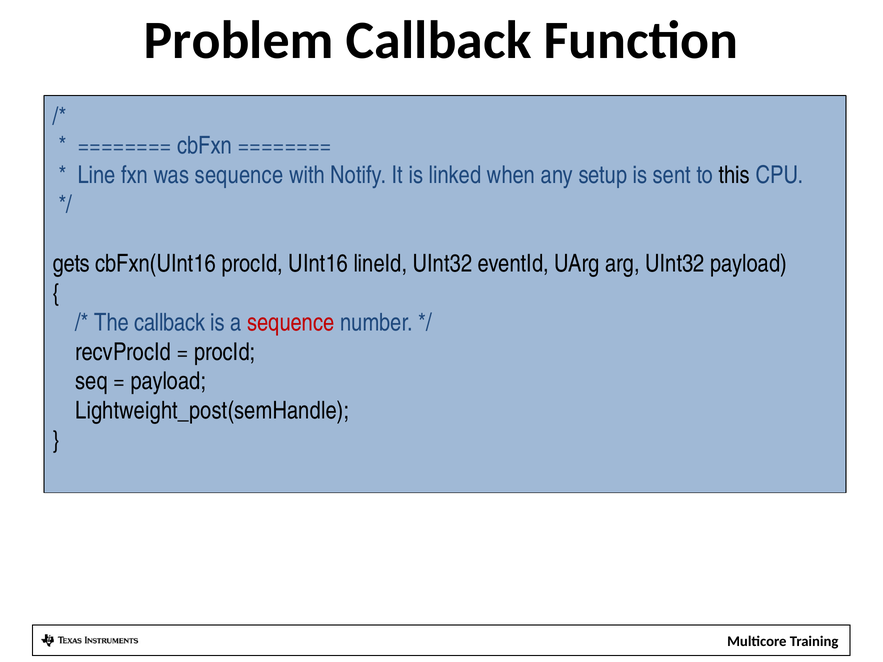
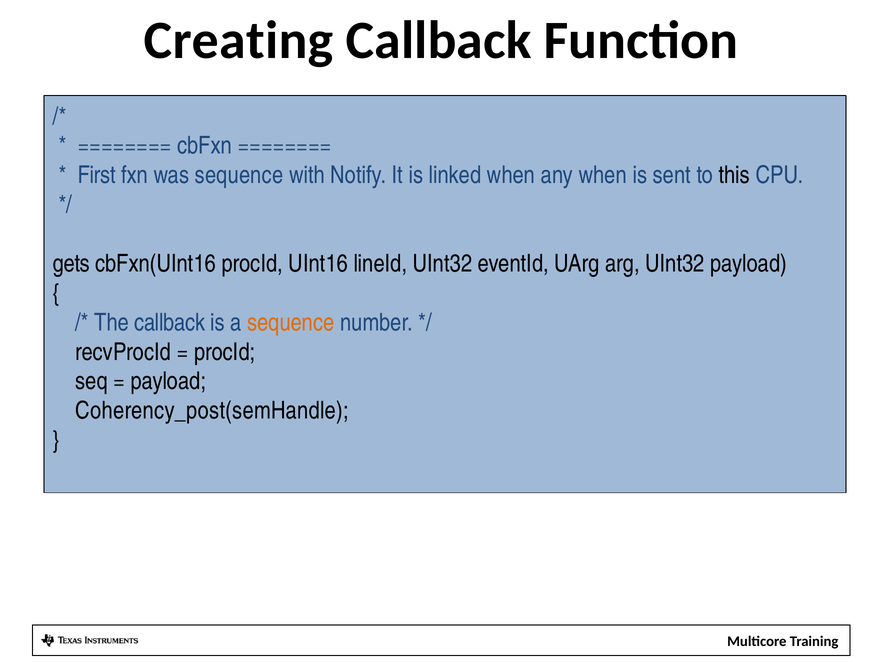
Problem: Problem -> Creating
Line: Line -> First
any setup: setup -> when
sequence at (291, 323) colour: red -> orange
Lightweight_post(semHandle: Lightweight_post(semHandle -> Coherency_post(semHandle
